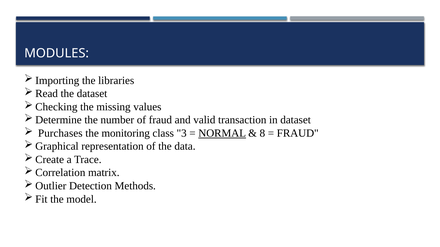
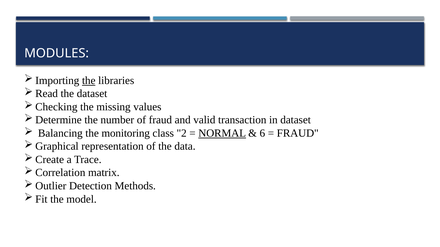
the at (89, 81) underline: none -> present
Purchases: Purchases -> Balancing
3: 3 -> 2
8: 8 -> 6
